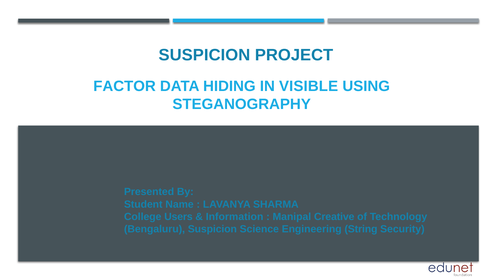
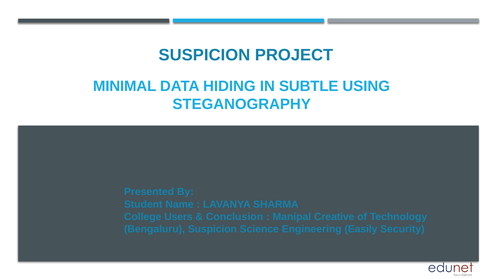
FACTOR: FACTOR -> MINIMAL
VISIBLE: VISIBLE -> SUBTLE
Information: Information -> Conclusion
String: String -> Easily
